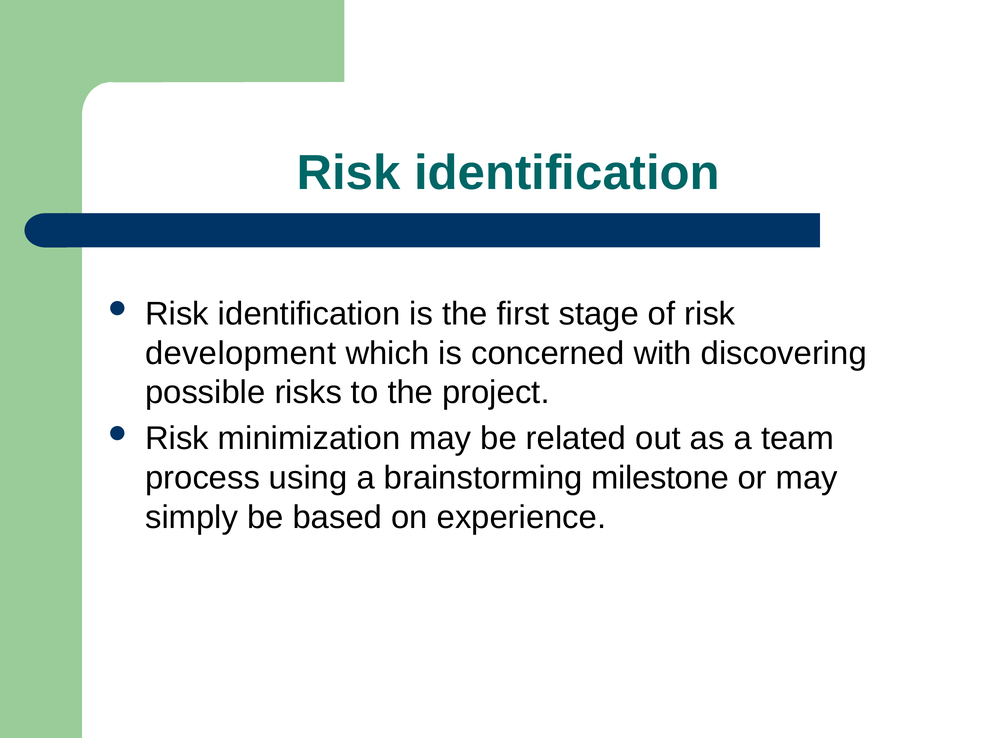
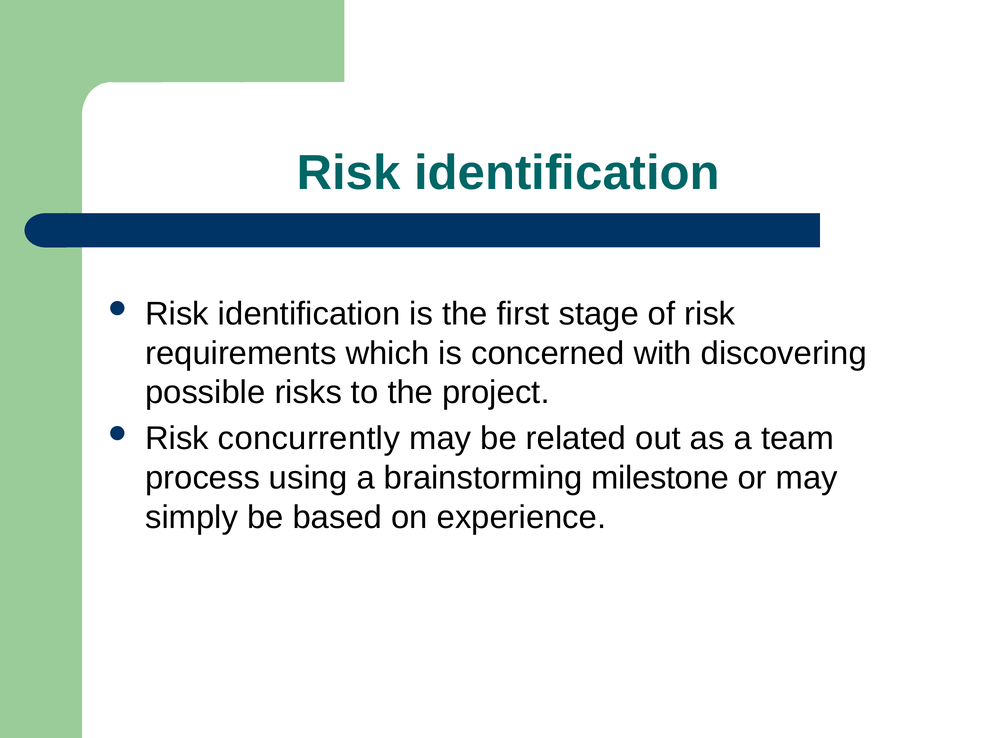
development: development -> requirements
minimization: minimization -> concurrently
